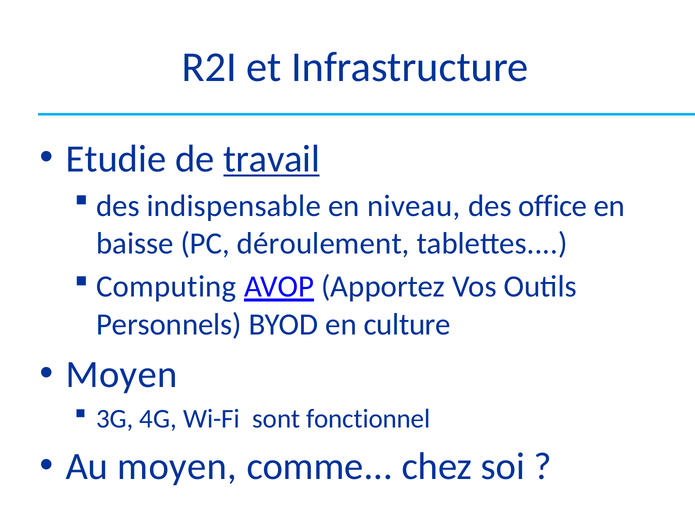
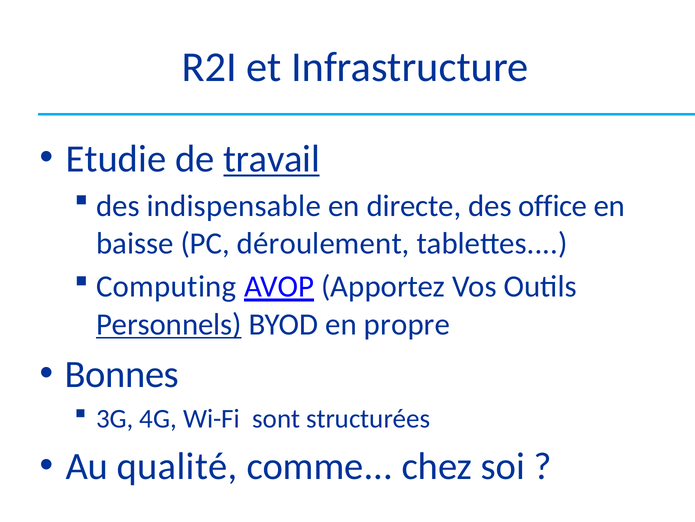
niveau: niveau -> directe
Personnels underline: none -> present
culture: culture -> propre
Moyen at (122, 374): Moyen -> Bonnes
fonctionnel: fonctionnel -> structurées
Au moyen: moyen -> qualité
